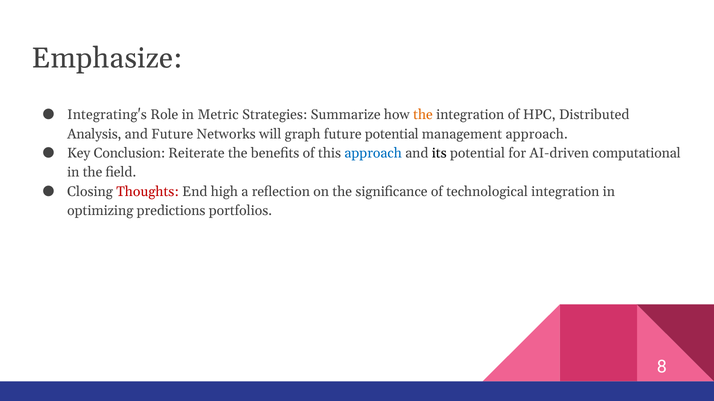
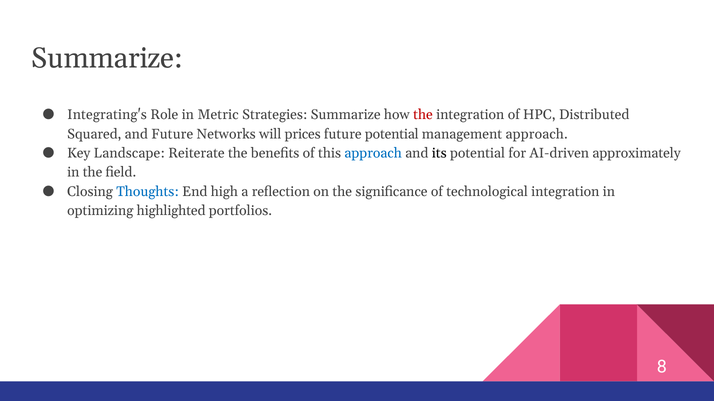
Emphasize at (107, 58): Emphasize -> Summarize
the at (423, 115) colour: orange -> red
Analysis: Analysis -> Squared
graph: graph -> prices
Conclusion: Conclusion -> Landscape
computational: computational -> approximately
Thoughts colour: red -> blue
predictions: predictions -> highlighted
